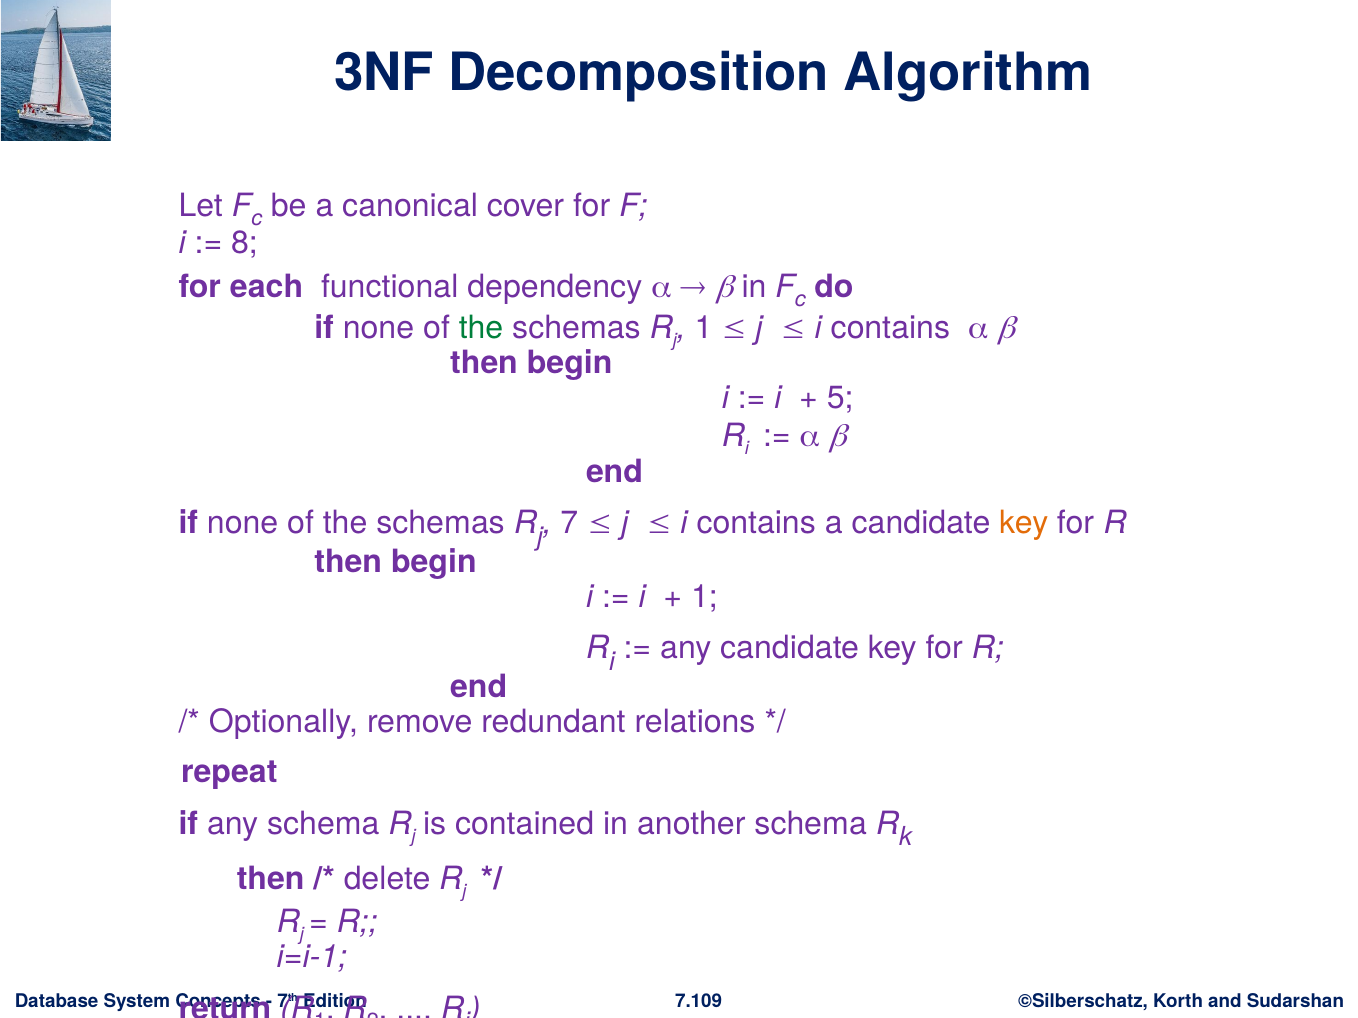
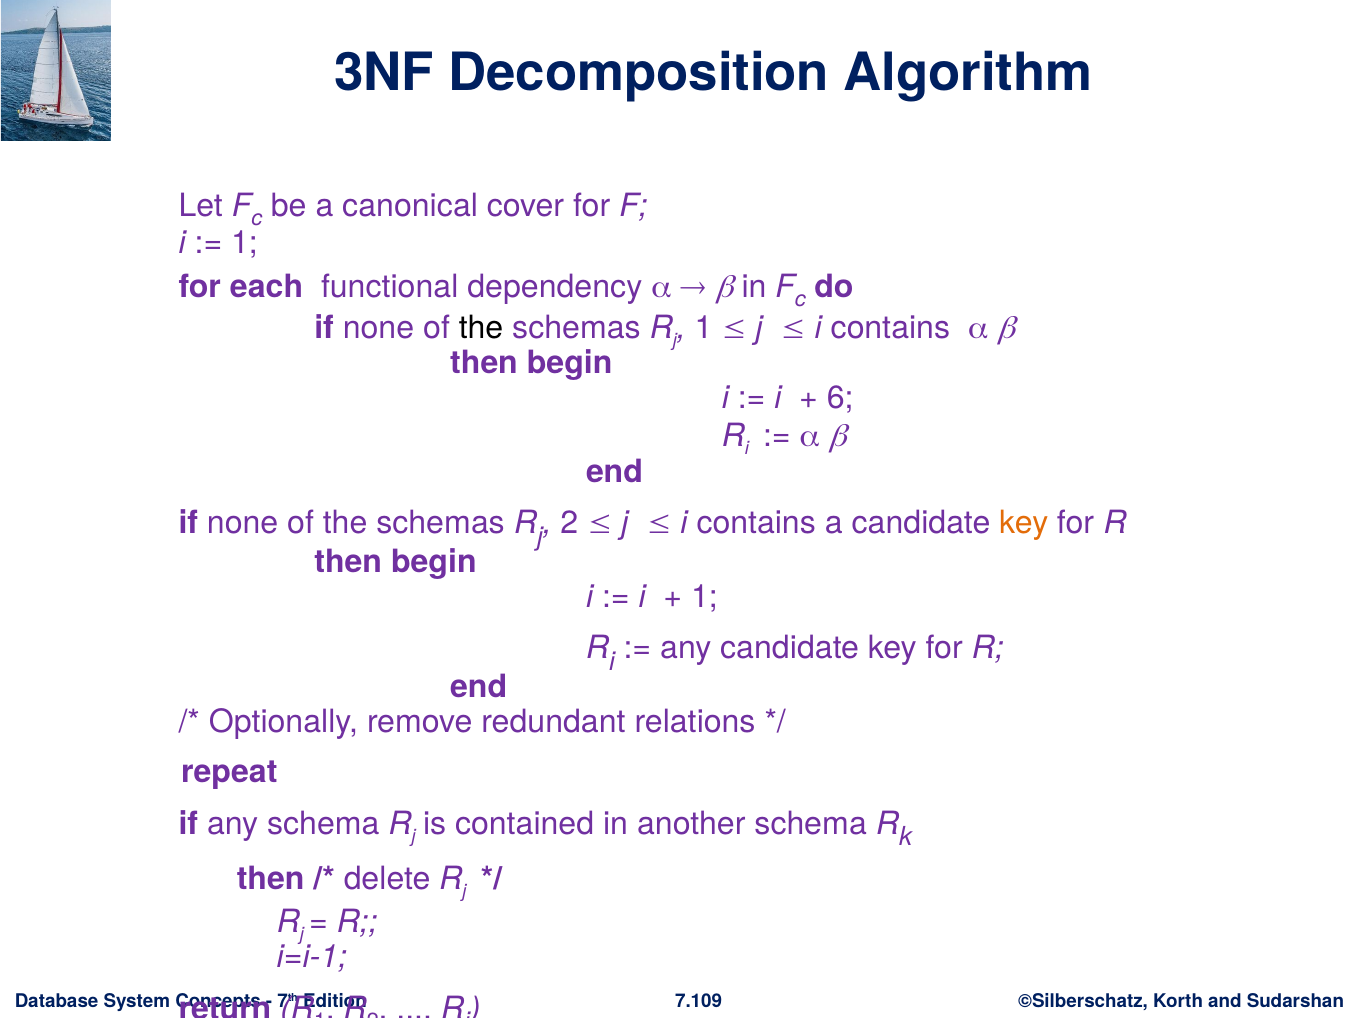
8 at (245, 243): 8 -> 1
the at (481, 328) colour: green -> black
5: 5 -> 6
7 at (569, 524): 7 -> 2
